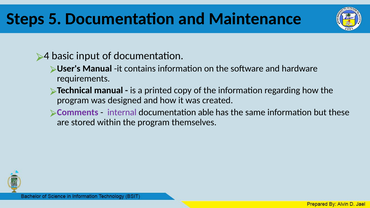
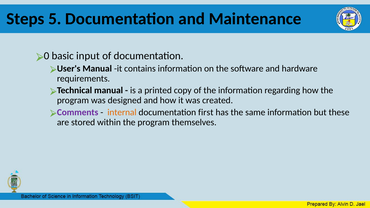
4: 4 -> 0
internal colour: purple -> orange
able: able -> first
